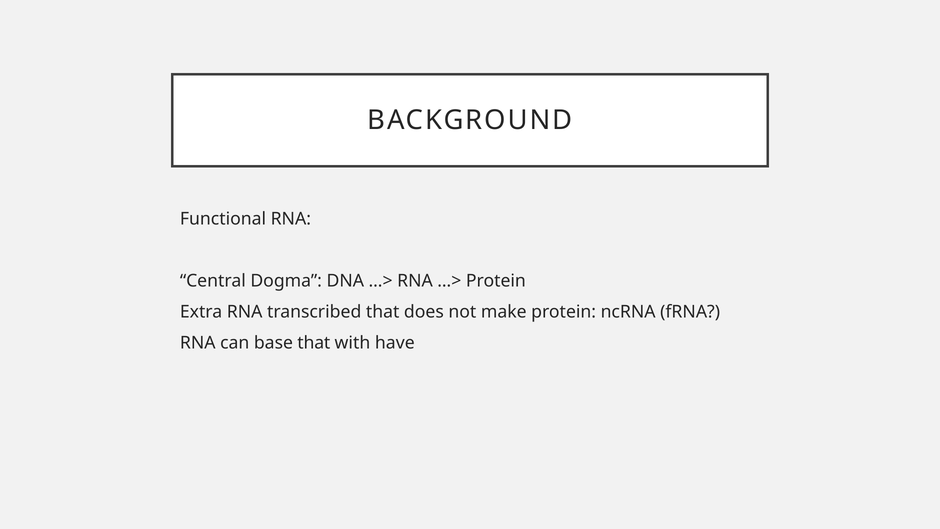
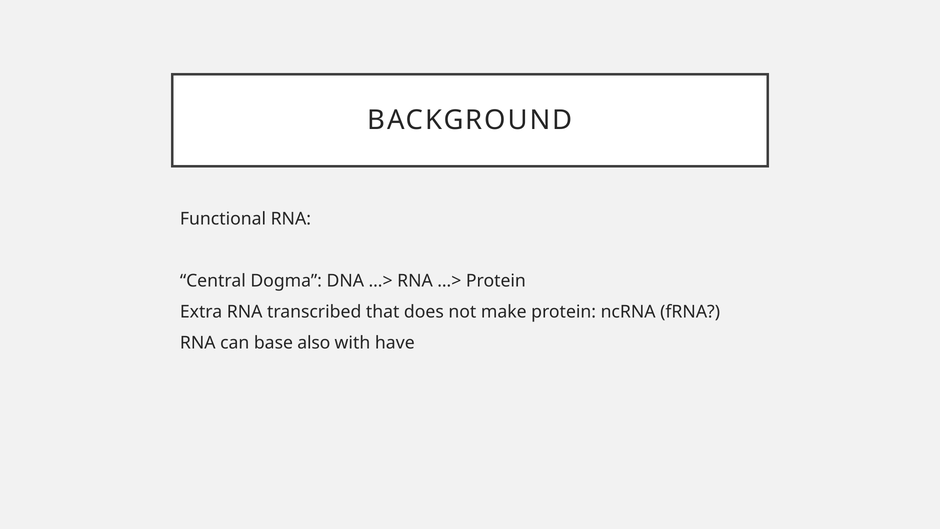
base that: that -> also
